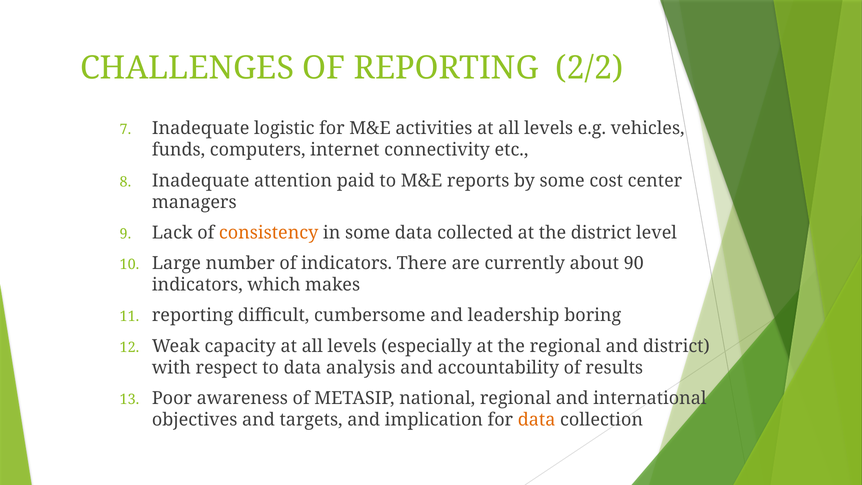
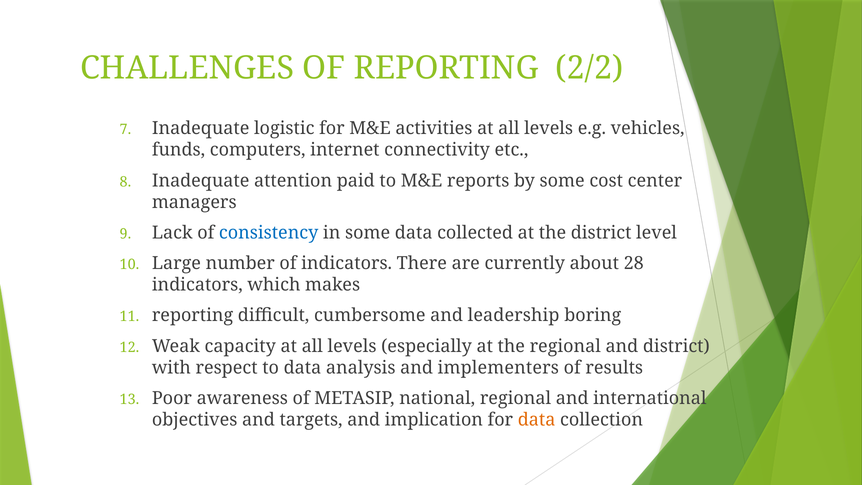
consistency colour: orange -> blue
90: 90 -> 28
accountability: accountability -> implementers
